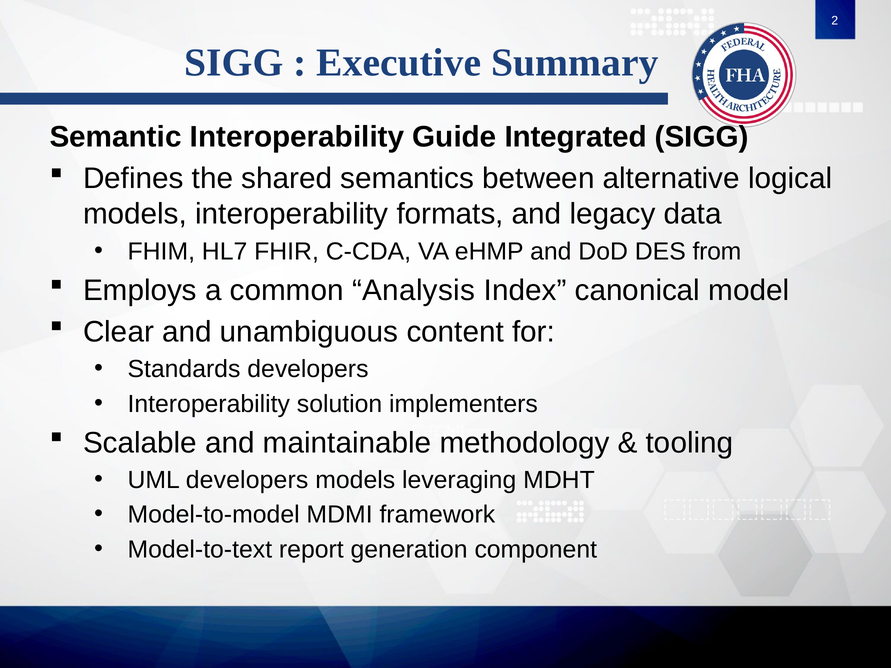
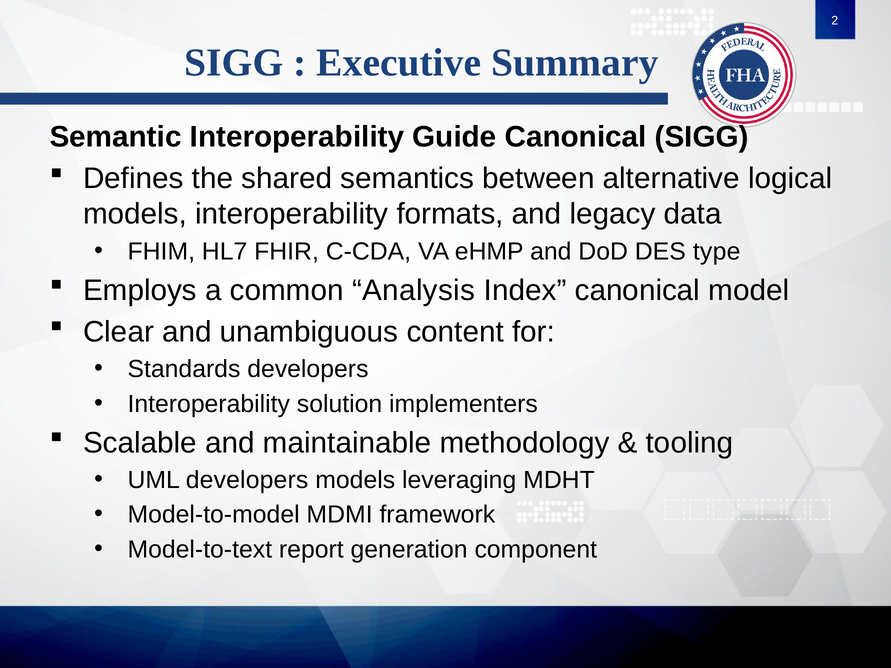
Guide Integrated: Integrated -> Canonical
from: from -> type
